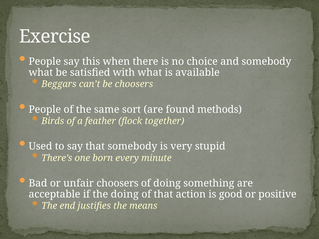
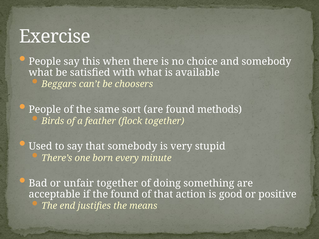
unfair choosers: choosers -> together
the doing: doing -> found
